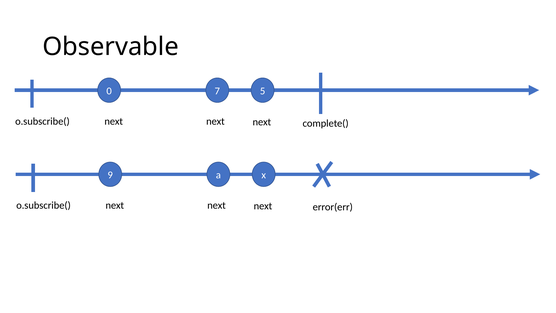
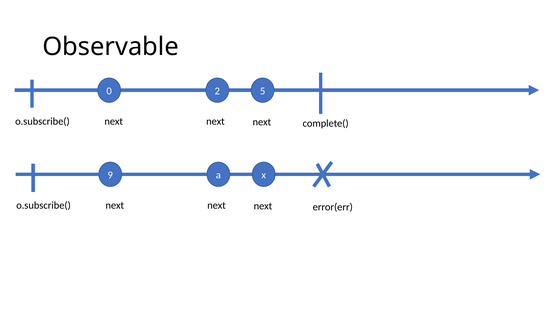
7: 7 -> 2
